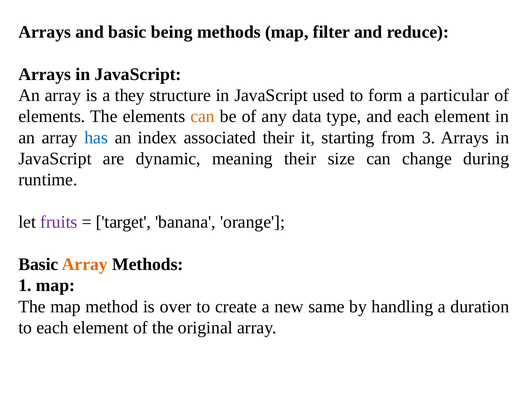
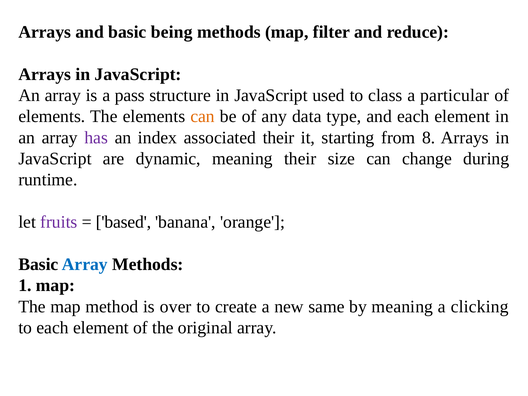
they: they -> pass
form: form -> class
has colour: blue -> purple
3: 3 -> 8
target: target -> based
Array at (85, 264) colour: orange -> blue
by handling: handling -> meaning
duration: duration -> clicking
